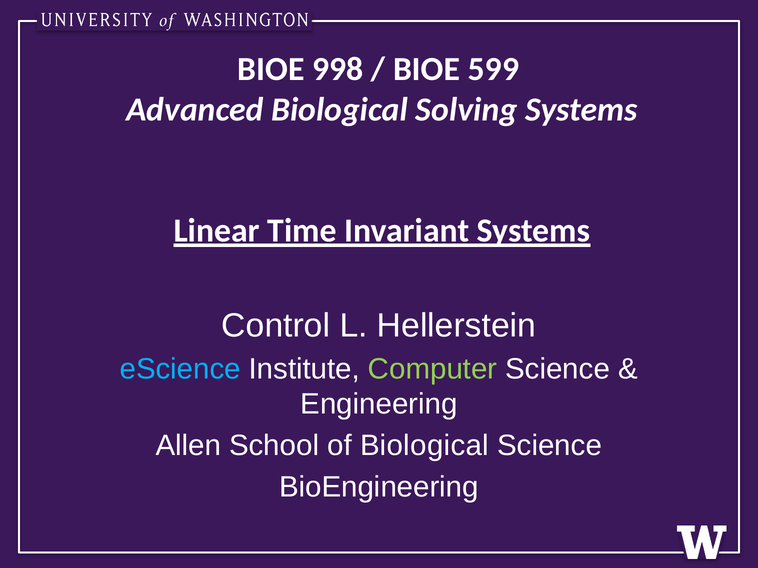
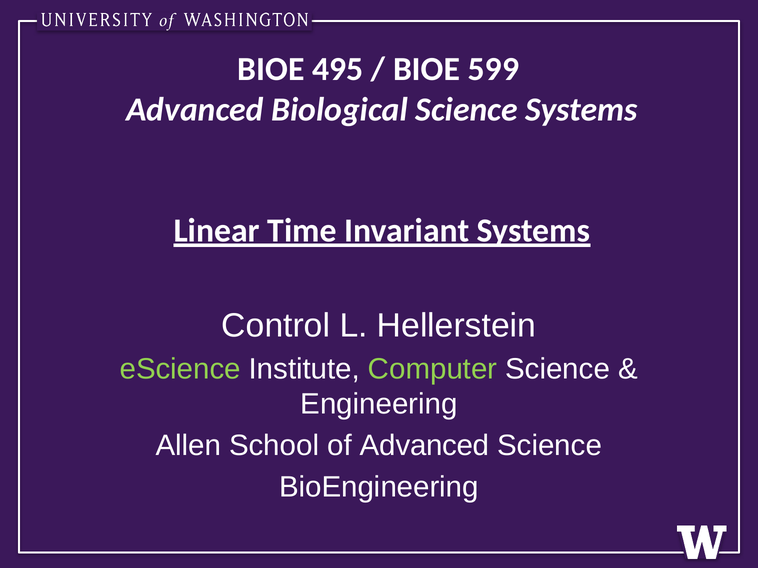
998: 998 -> 495
Biological Solving: Solving -> Science
eScience colour: light blue -> light green
of Biological: Biological -> Advanced
